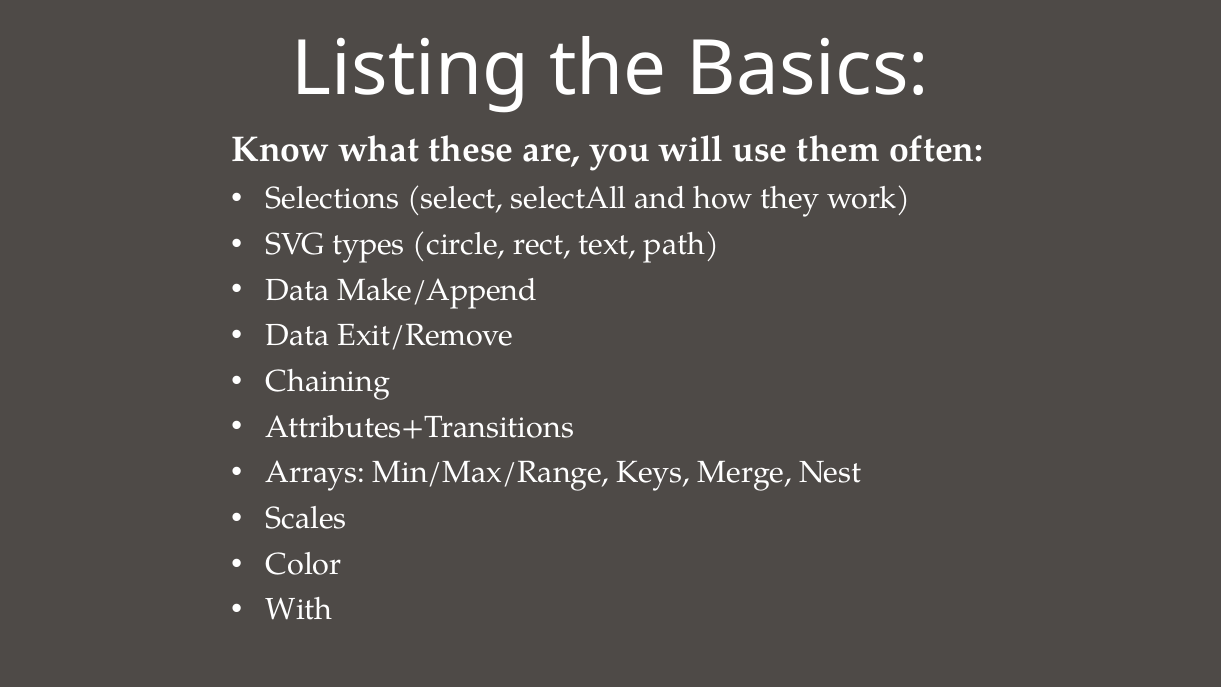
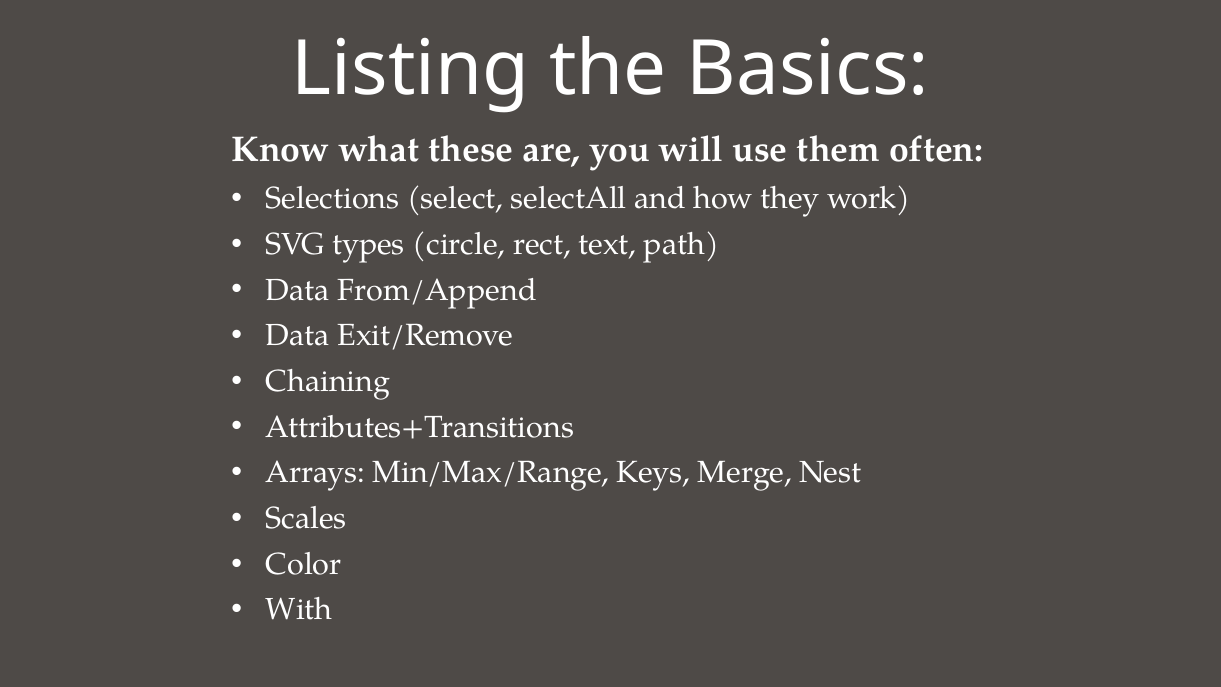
Make/Append: Make/Append -> From/Append
